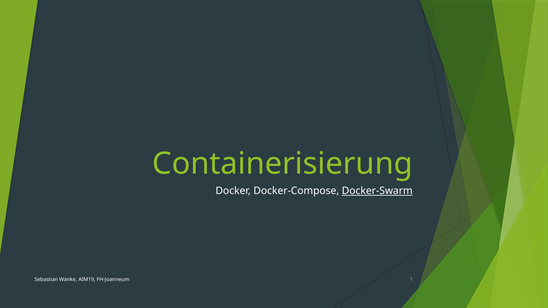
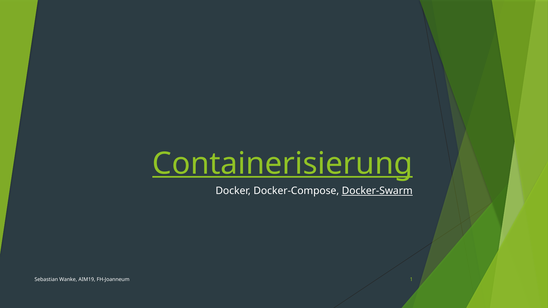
Containerisierung underline: none -> present
